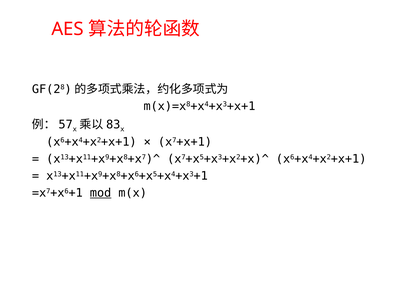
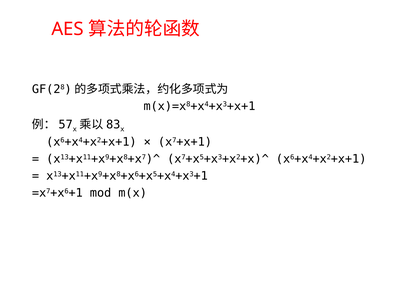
mod underline: present -> none
